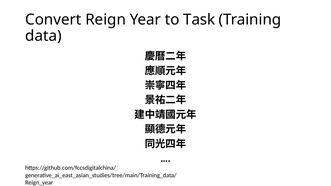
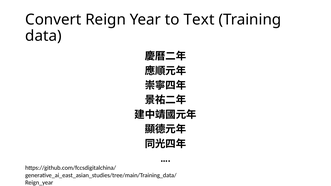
Task: Task -> Text
